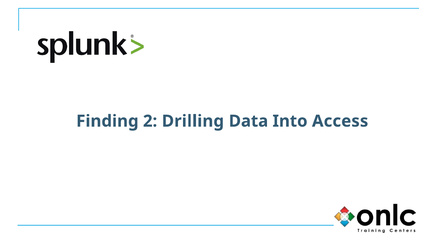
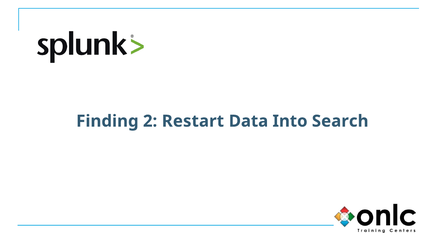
Drilling: Drilling -> Restart
Access: Access -> Search
